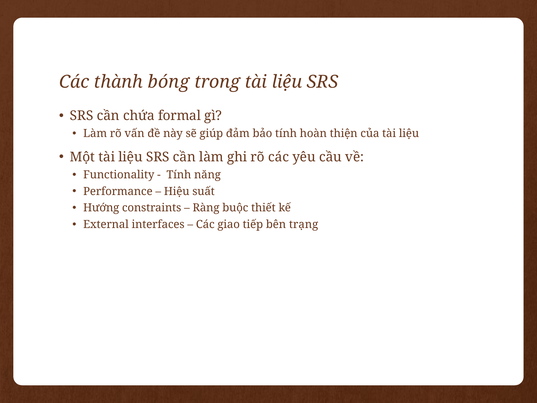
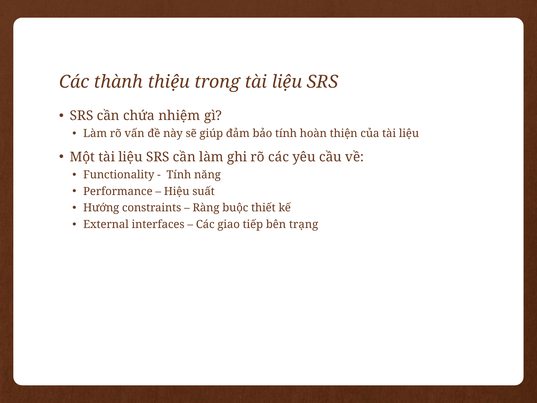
bóng: bóng -> thiệu
formal: formal -> nhiệm
